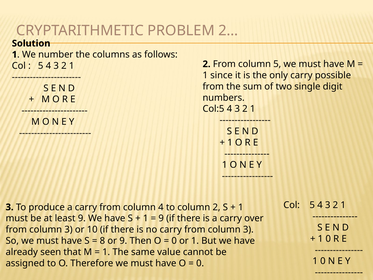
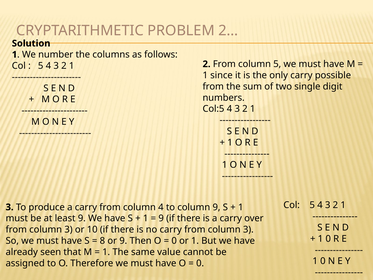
column 2: 2 -> 9
